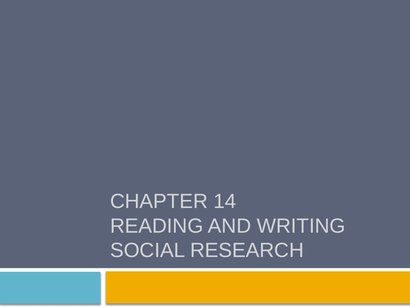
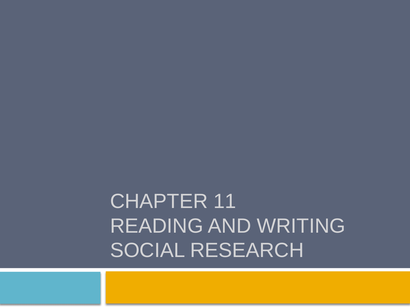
14: 14 -> 11
